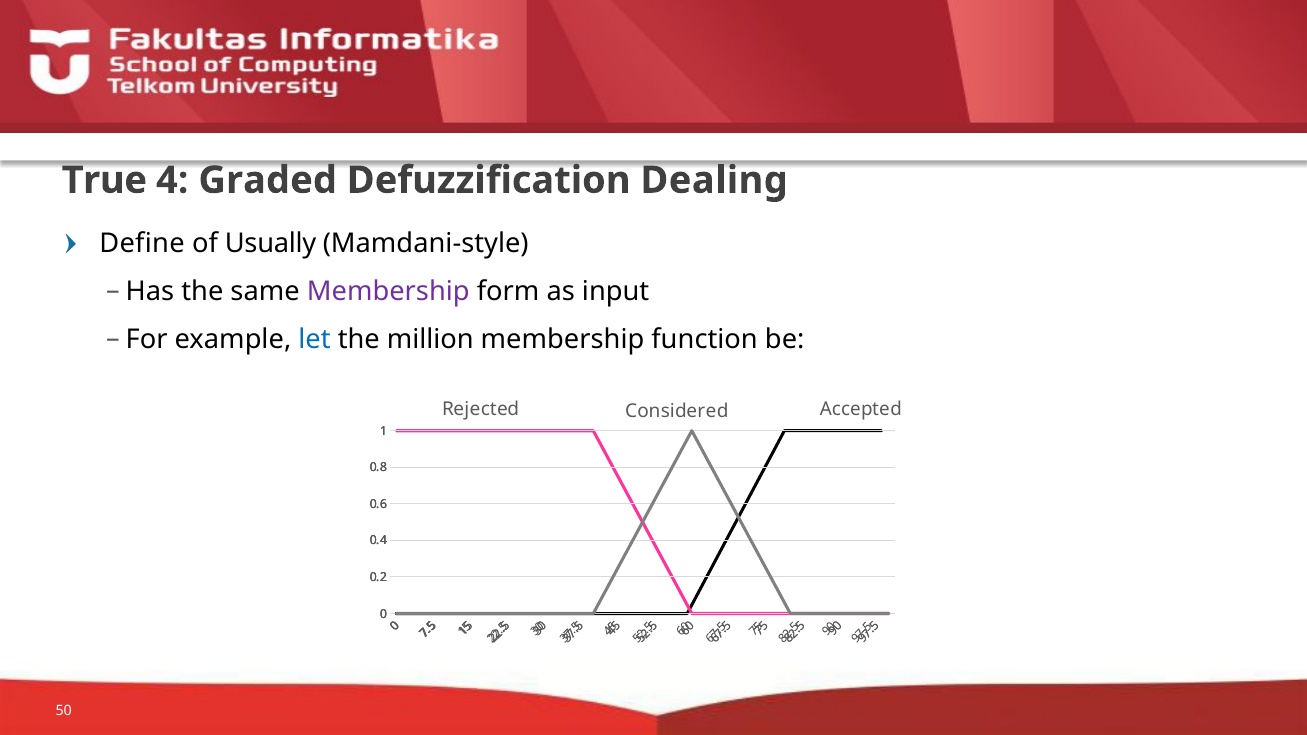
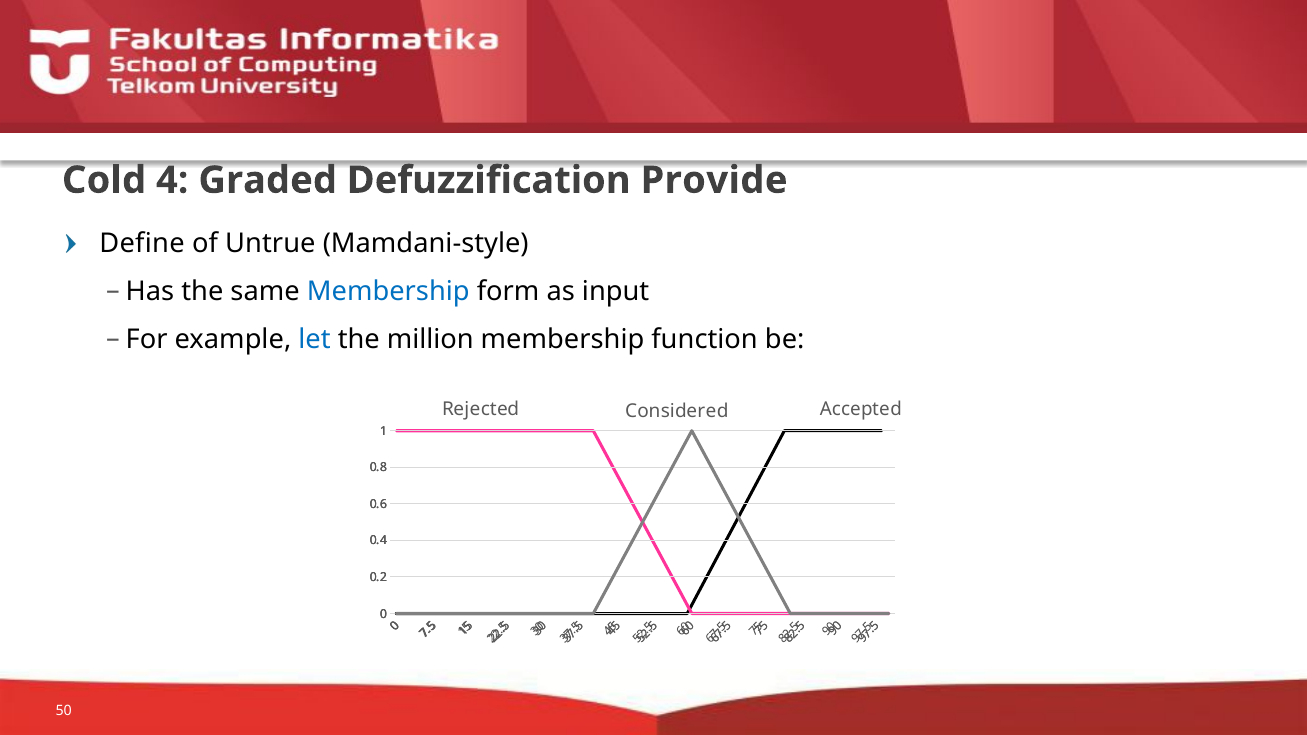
True: True -> Cold
Dealing: Dealing -> Provide
Usually: Usually -> Untrue
Membership at (388, 291) colour: purple -> blue
